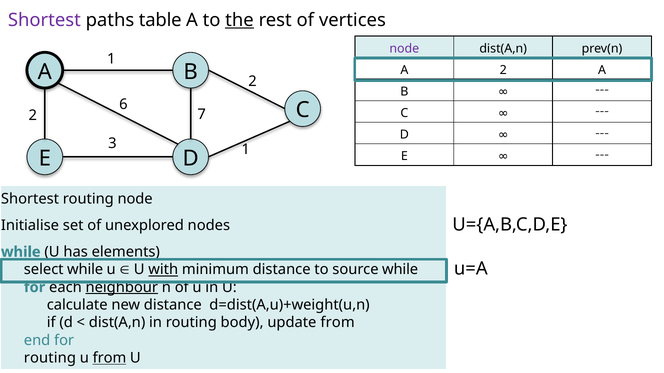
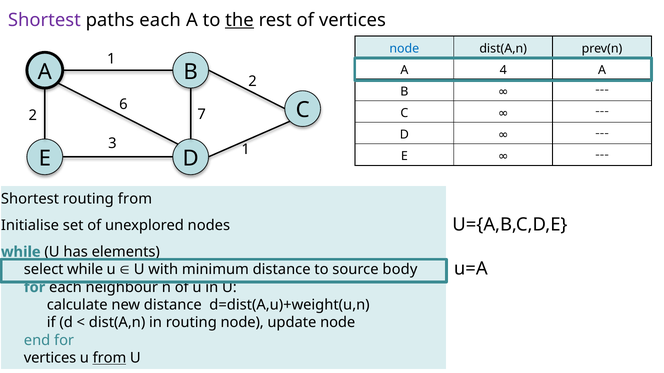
paths table: table -> each
node at (404, 49) colour: purple -> blue
A 2: 2 -> 4
routing node: node -> from
with underline: present -> none
source while: while -> body
neighbour underline: present -> none
routing body: body -> node
update from: from -> node
routing at (50, 358): routing -> vertices
